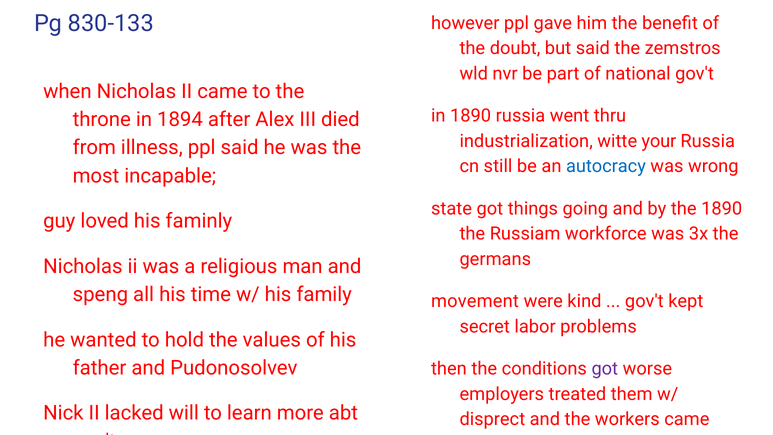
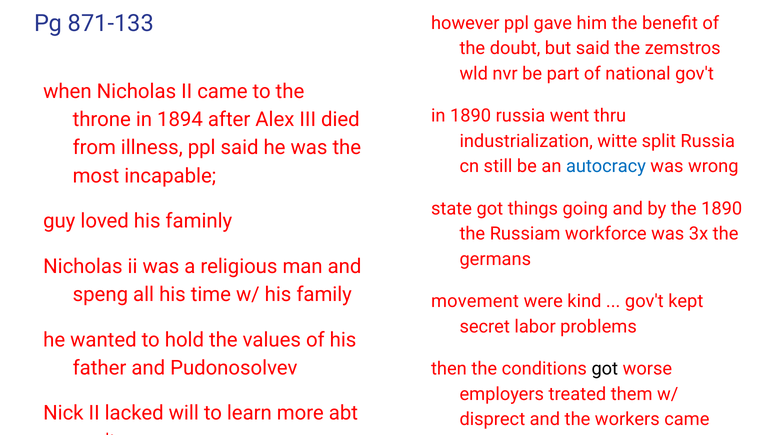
830-133: 830-133 -> 871-133
your: your -> split
got at (605, 369) colour: purple -> black
